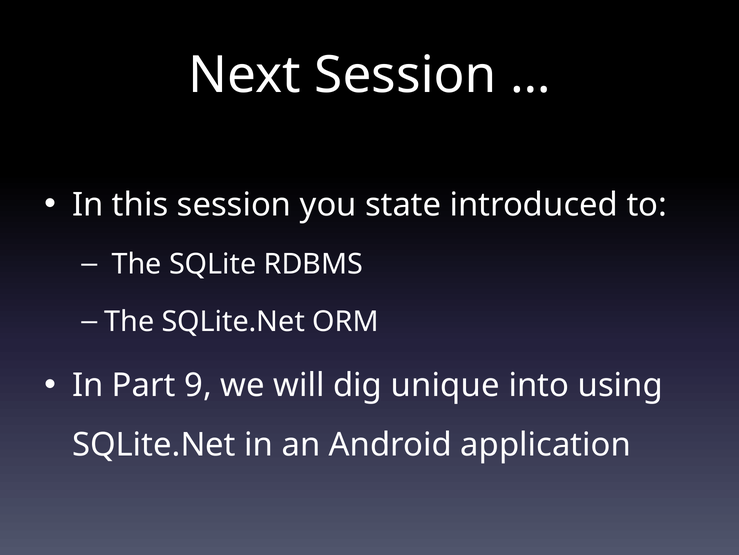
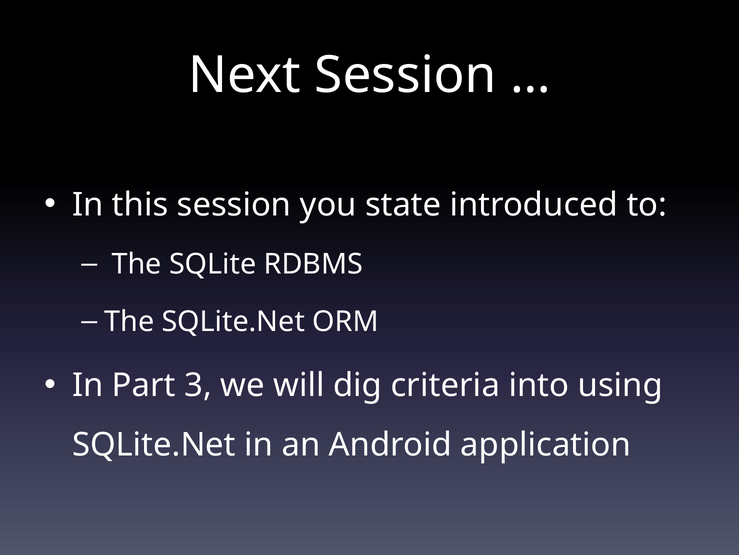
9: 9 -> 3
unique: unique -> criteria
